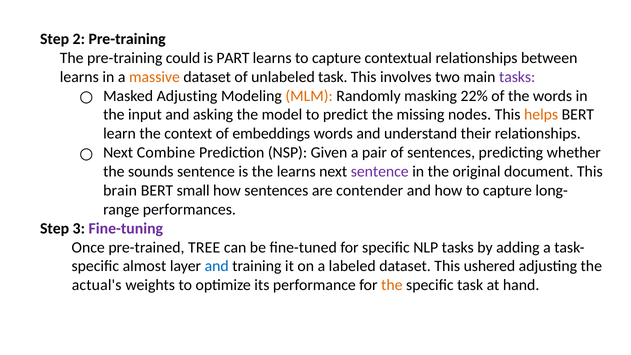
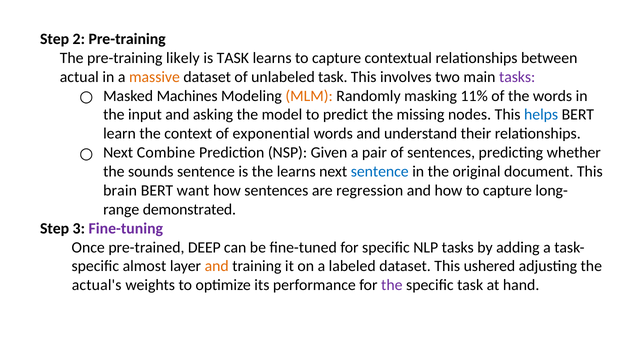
could: could -> likely
is PART: PART -> TASK
learns at (79, 77): learns -> actual
Masked Adjusting: Adjusting -> Machines
22%: 22% -> 11%
helps colour: orange -> blue
embeddings: embeddings -> exponential
sentence at (380, 172) colour: purple -> blue
small: small -> want
contender: contender -> regression
performances: performances -> demonstrated
TREE: TREE -> DEEP
and at (217, 266) colour: blue -> orange
the at (392, 285) colour: orange -> purple
